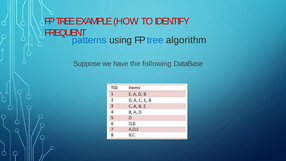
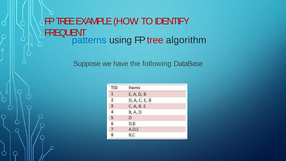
tree at (155, 40) colour: blue -> red
